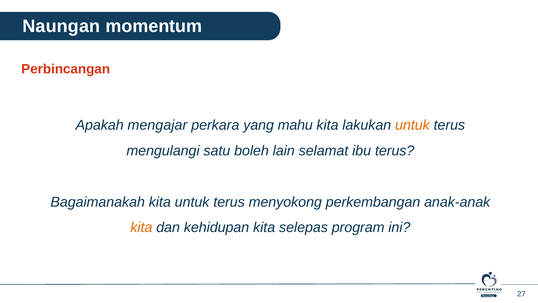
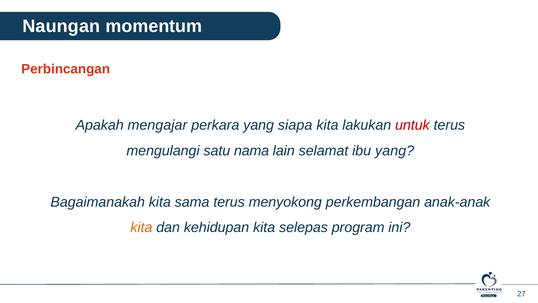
mahu: mahu -> siapa
untuk at (412, 125) colour: orange -> red
boleh: boleh -> nama
ibu terus: terus -> yang
kita untuk: untuk -> sama
